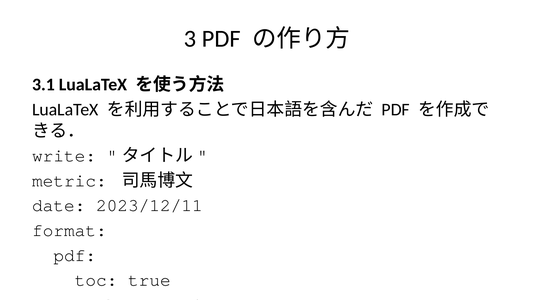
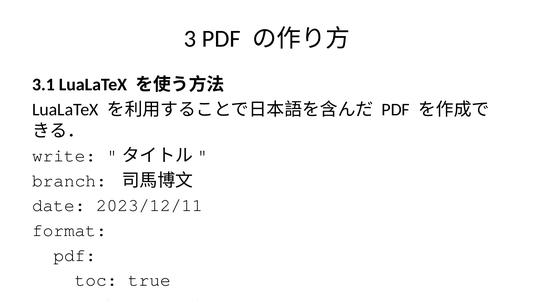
metric at (69, 181): metric -> branch
